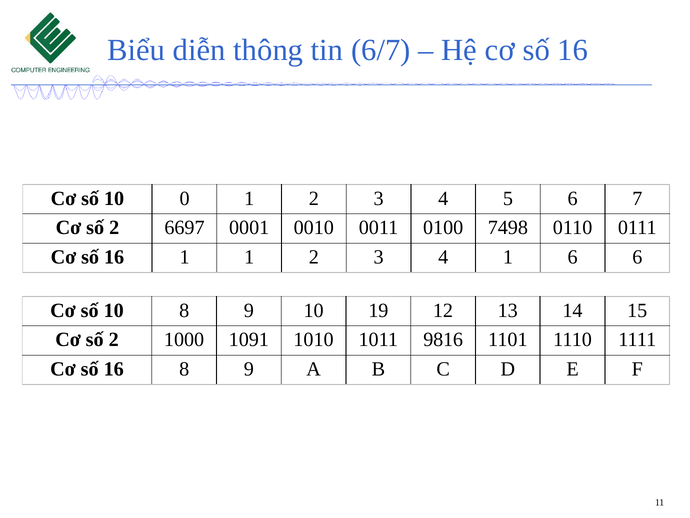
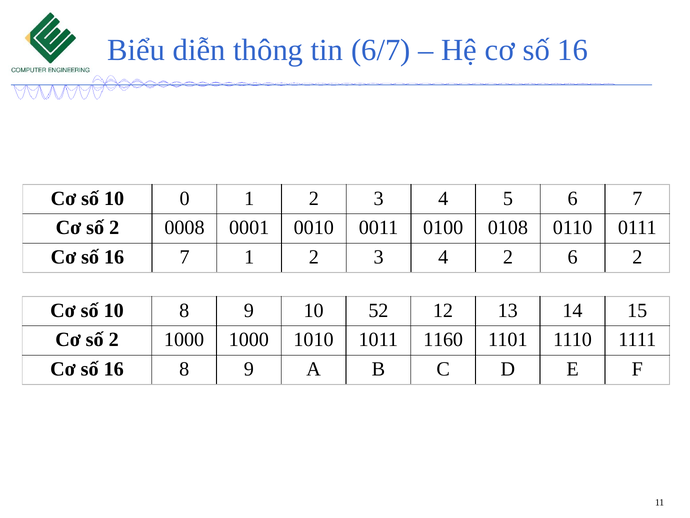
6697: 6697 -> 0008
7498: 7498 -> 0108
16 1: 1 -> 7
4 1: 1 -> 2
6 6: 6 -> 2
19: 19 -> 52
1000 1091: 1091 -> 1000
9816: 9816 -> 1160
